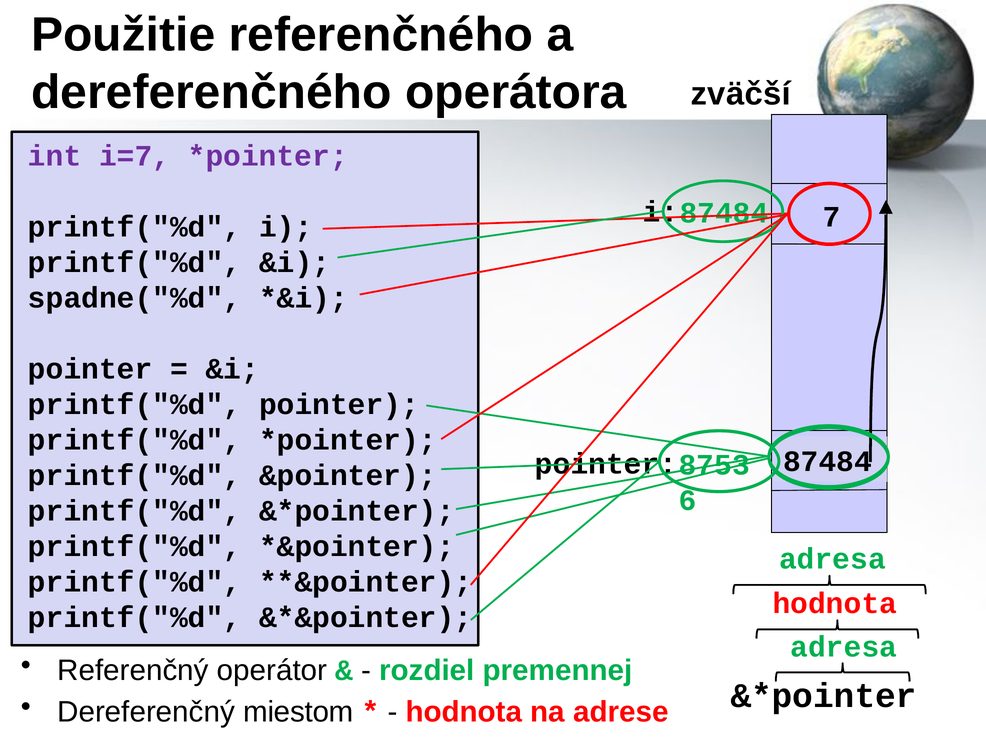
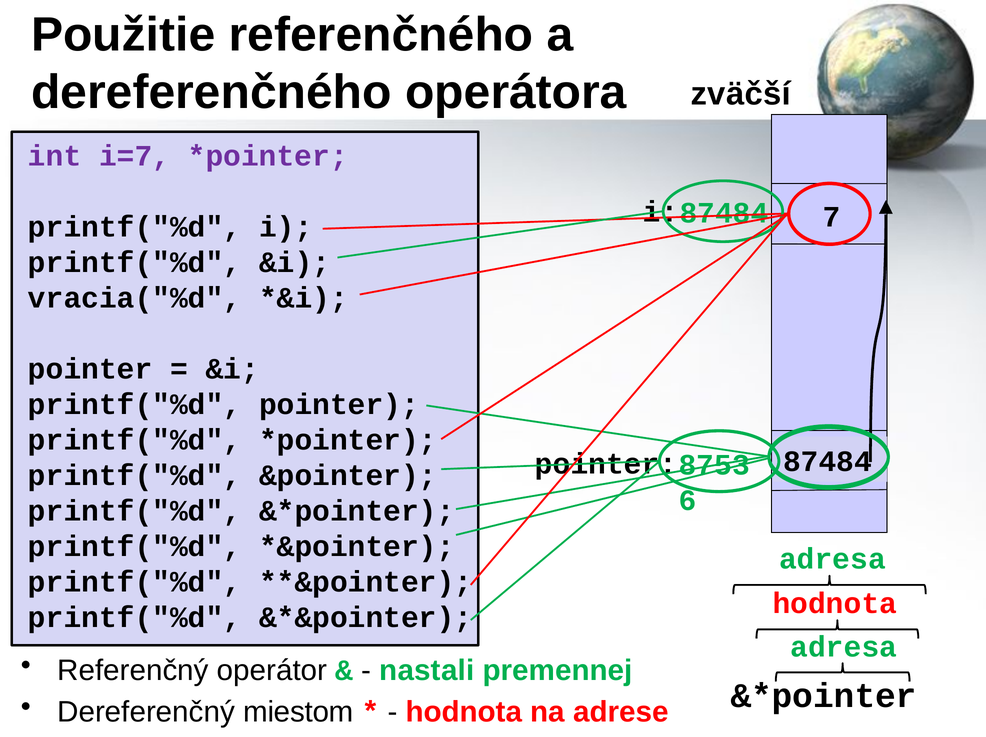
spadne("%d: spadne("%d -> vracia("%d
rozdiel: rozdiel -> nastali
